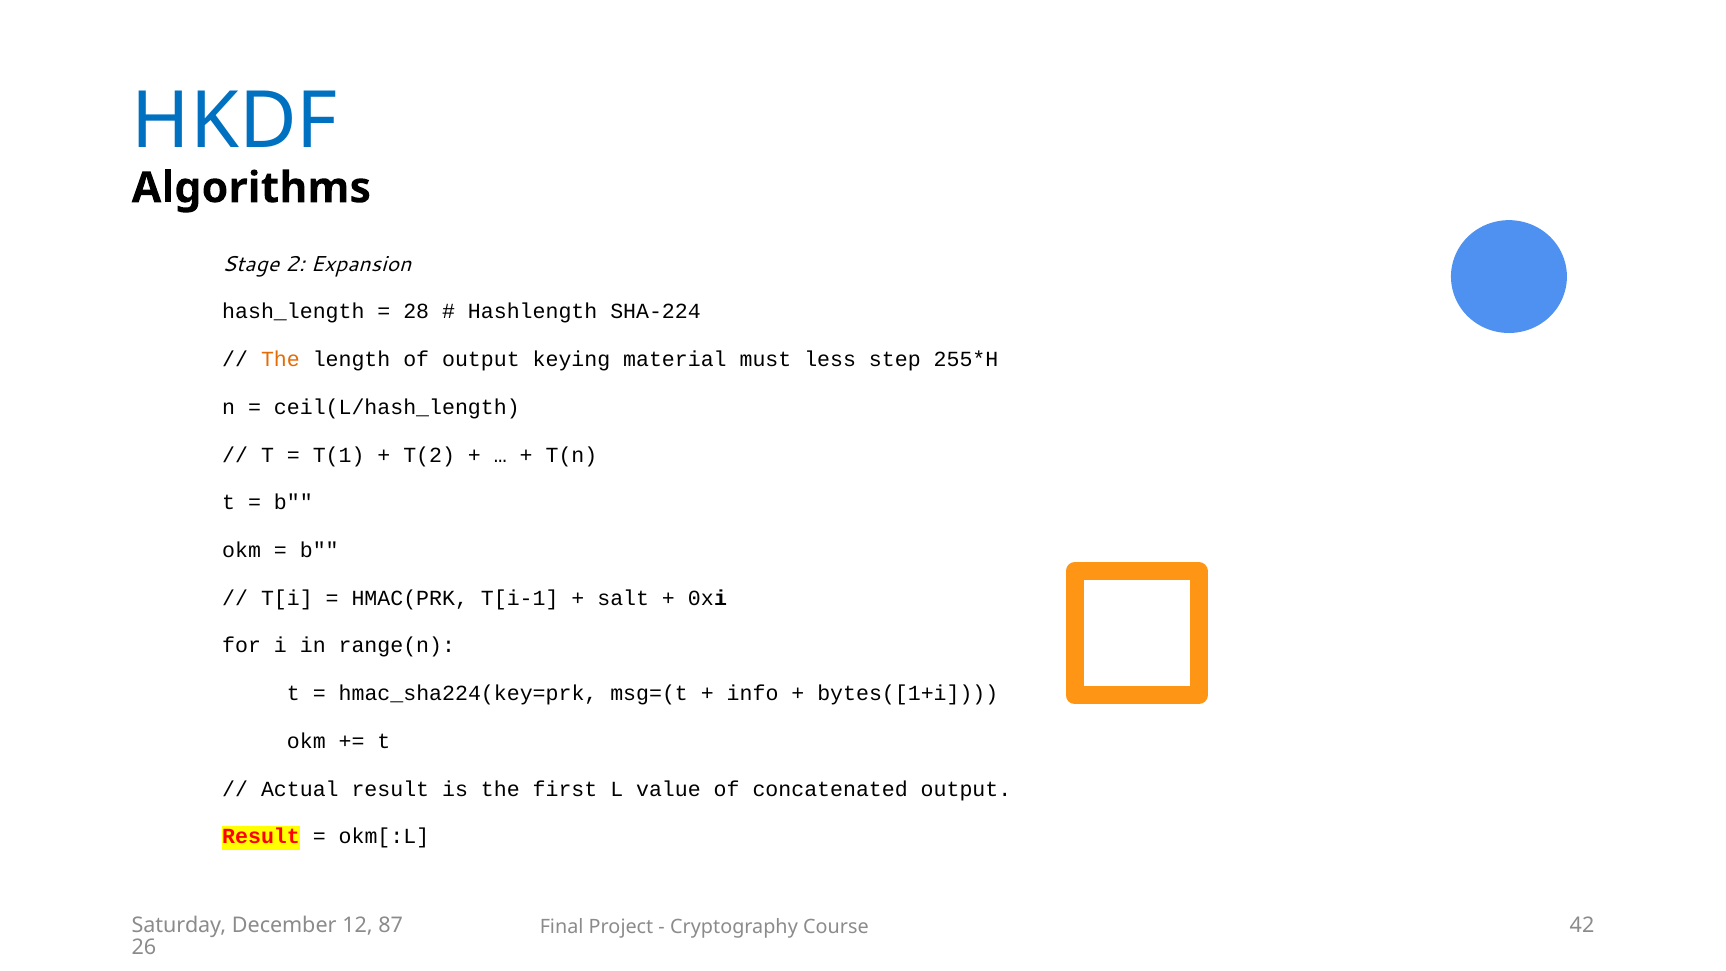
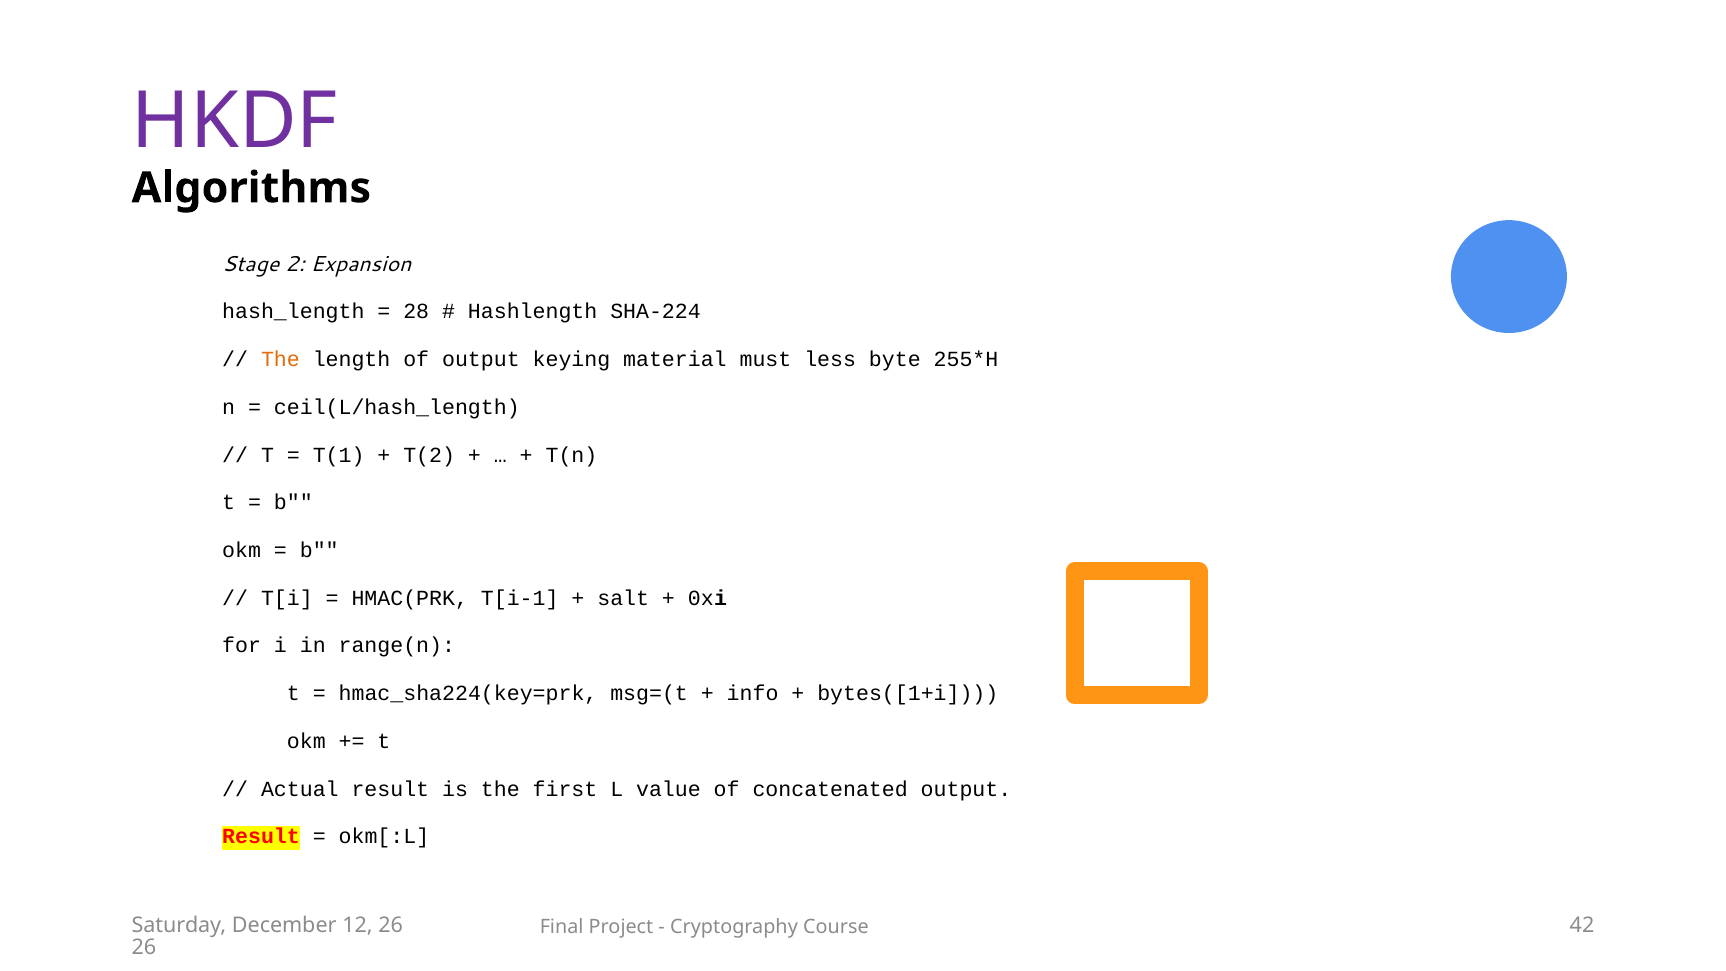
HKDF colour: blue -> purple
step: step -> byte
87 at (391, 925): 87 -> 26
